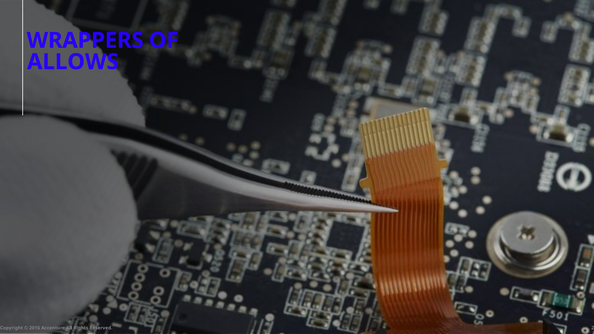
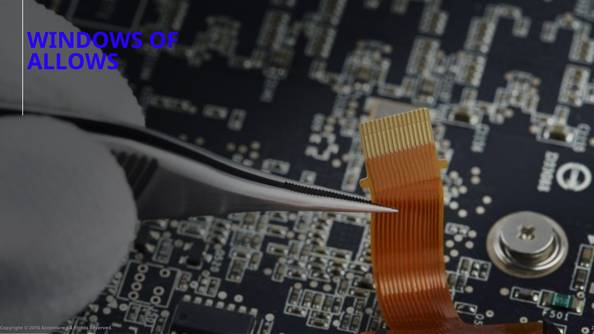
WRAPPERS: WRAPPERS -> WINDOWS
